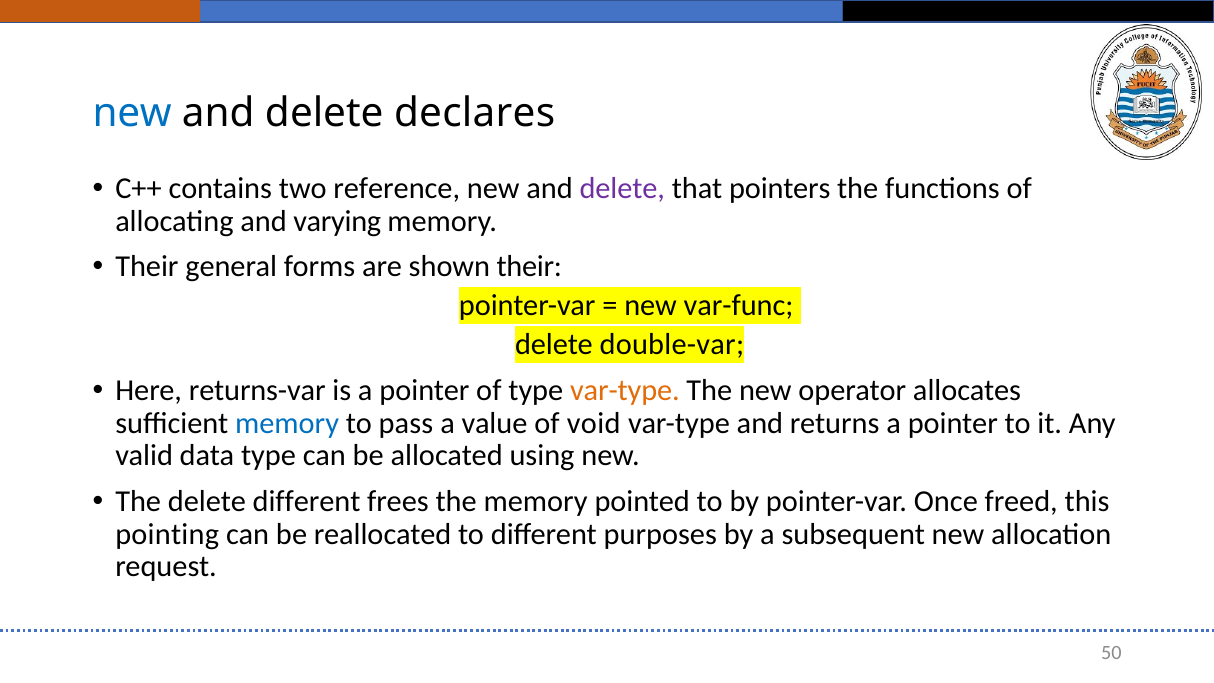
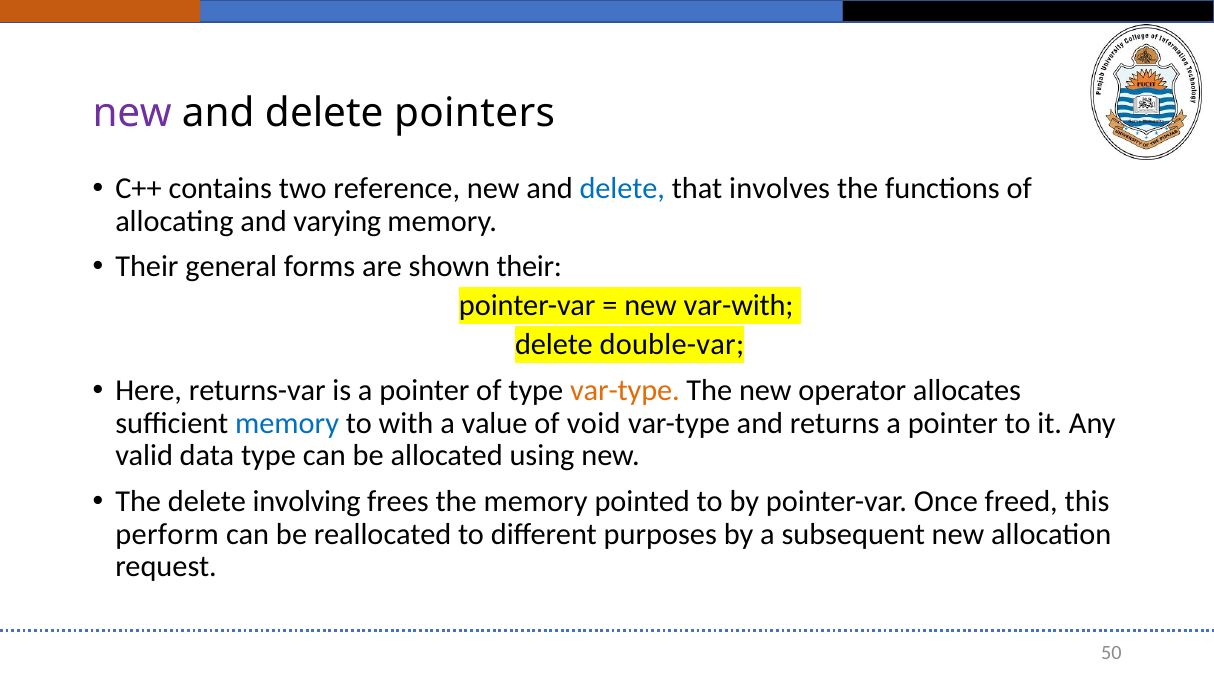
new at (132, 114) colour: blue -> purple
declares: declares -> pointers
delete at (622, 189) colour: purple -> blue
pointers: pointers -> involves
var-func: var-func -> var-with
pass: pass -> with
delete different: different -> involving
pointing: pointing -> perform
